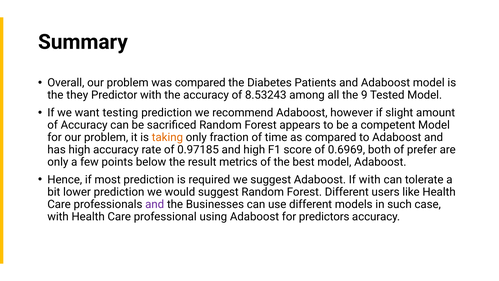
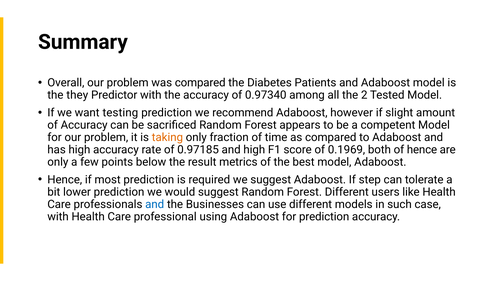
8.53243: 8.53243 -> 0.97340
9: 9 -> 2
0.6969: 0.6969 -> 0.1969
of prefer: prefer -> hence
If with: with -> step
and at (155, 204) colour: purple -> blue
for predictors: predictors -> prediction
